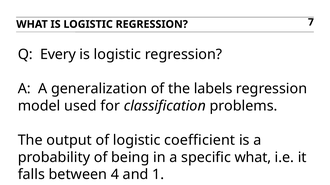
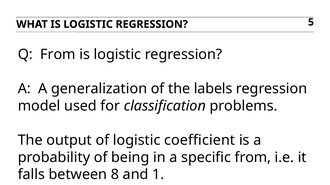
7: 7 -> 5
Q Every: Every -> From
specific what: what -> from
4: 4 -> 8
